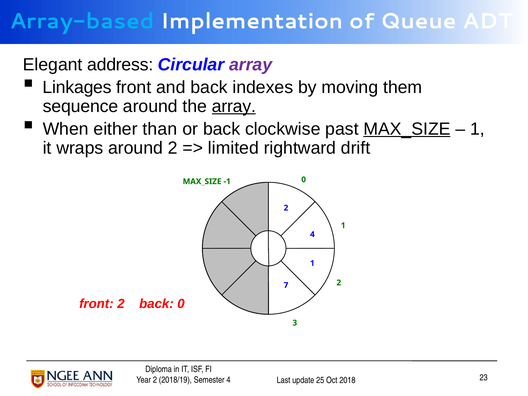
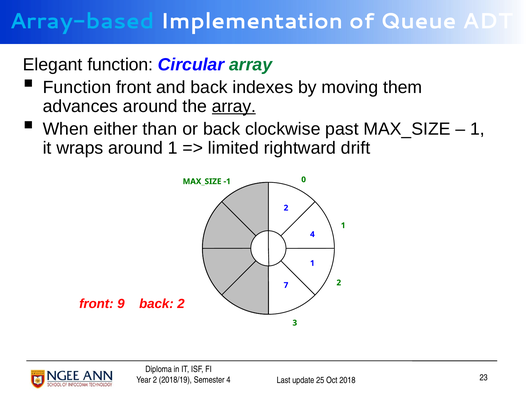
Elegant address: address -> function
array at (251, 65) colour: purple -> green
Linkages at (77, 87): Linkages -> Function
sequence: sequence -> advances
MAX_SIZE at (407, 129) underline: present -> none
around 2: 2 -> 1
front 2: 2 -> 9
back 0: 0 -> 2
